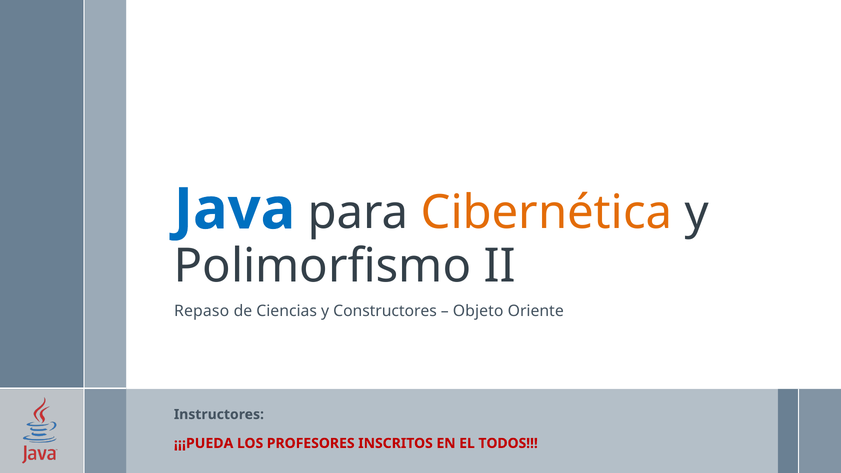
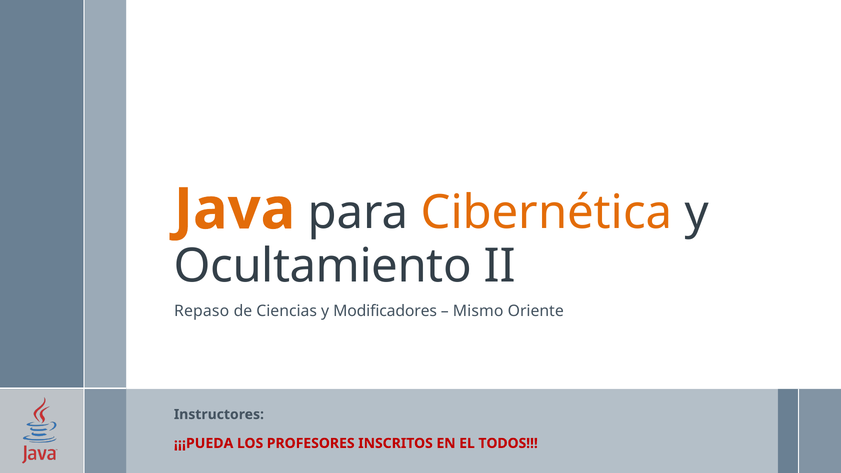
Java colour: blue -> orange
Polimorfismo: Polimorfismo -> Ocultamiento
Constructores: Constructores -> Modificadores
Objeto: Objeto -> Mismo
